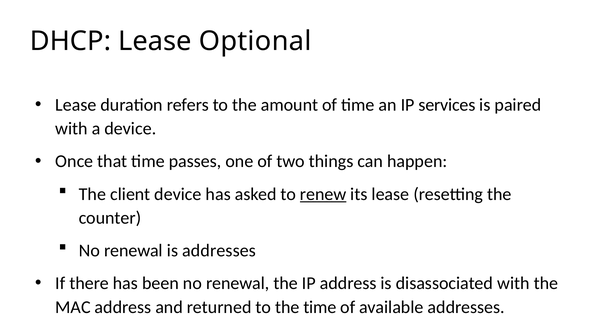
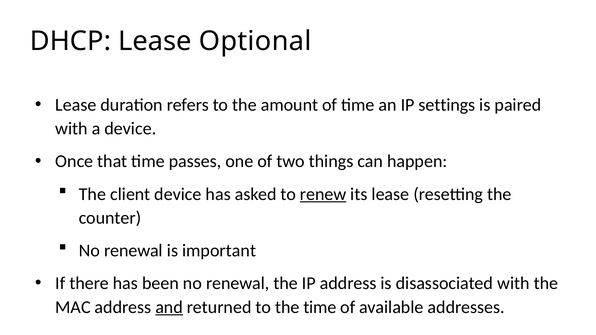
services: services -> settings
is addresses: addresses -> important
and underline: none -> present
